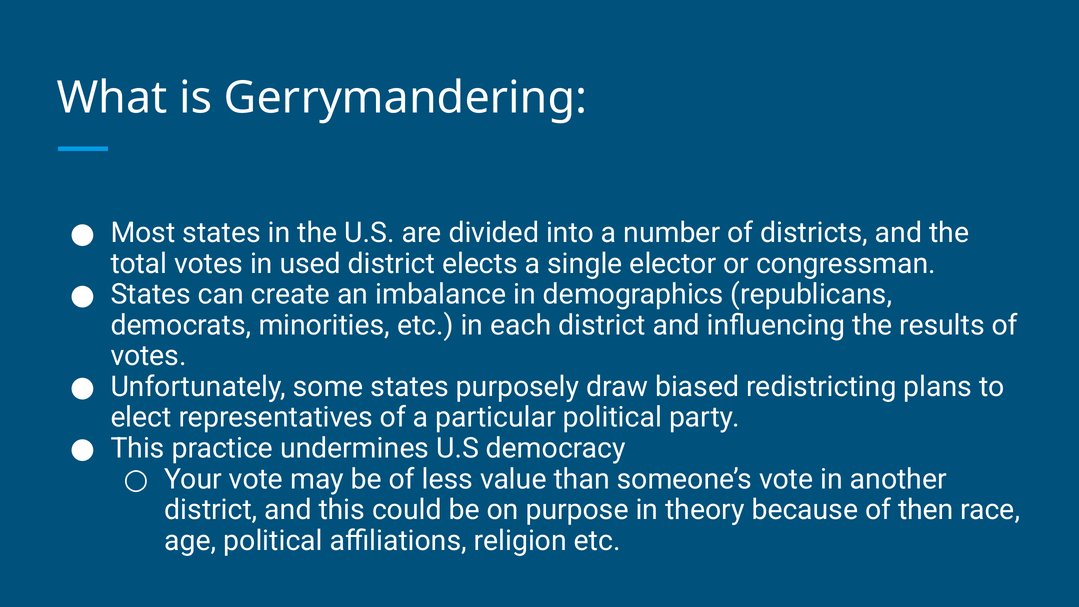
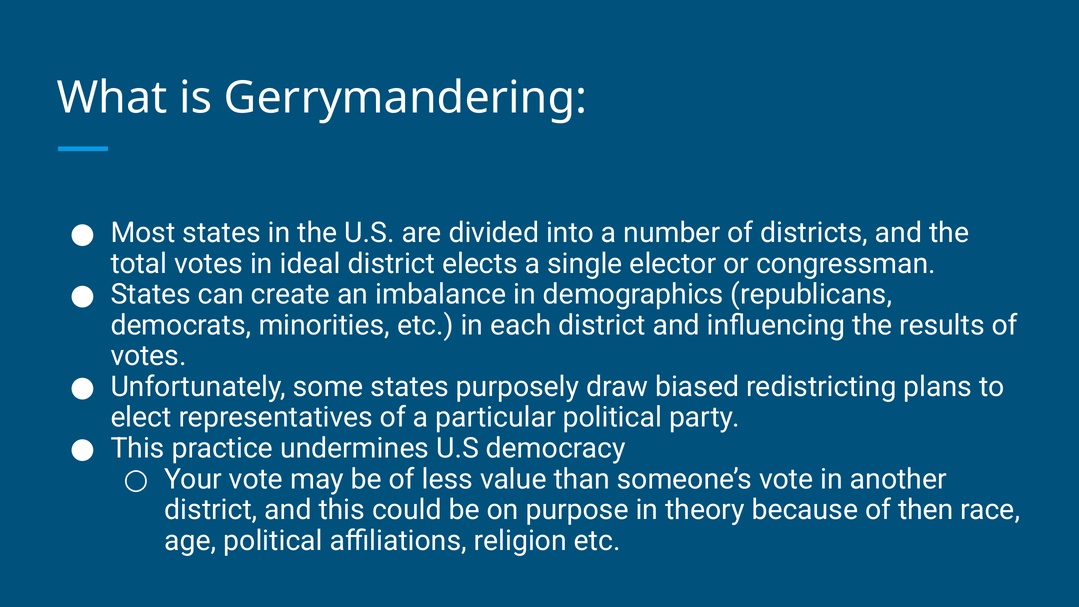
used: used -> ideal
